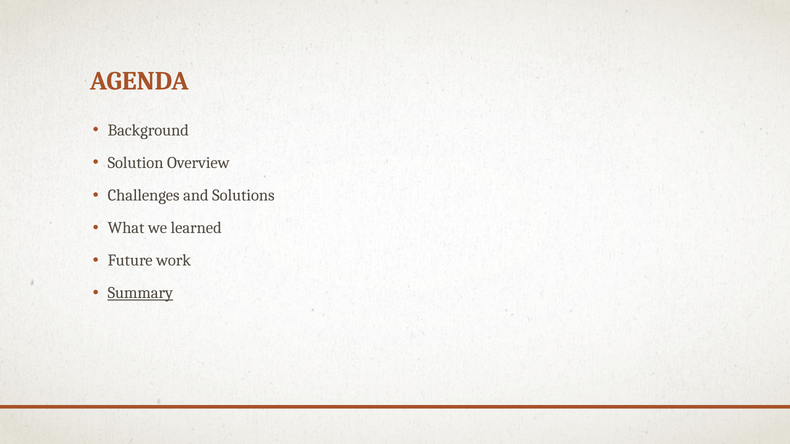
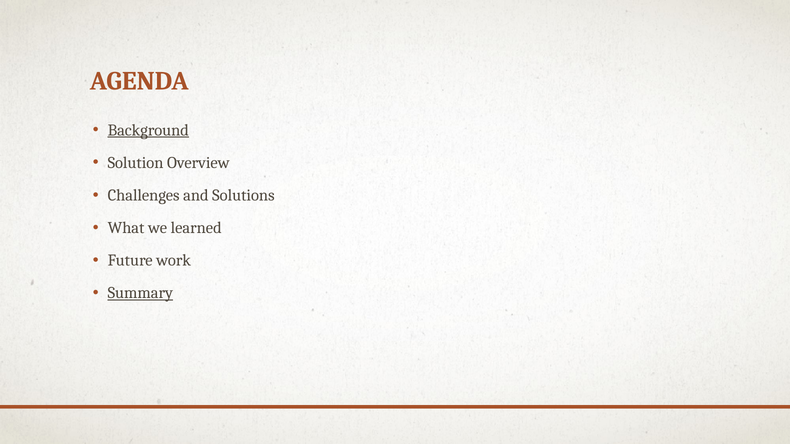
Background underline: none -> present
